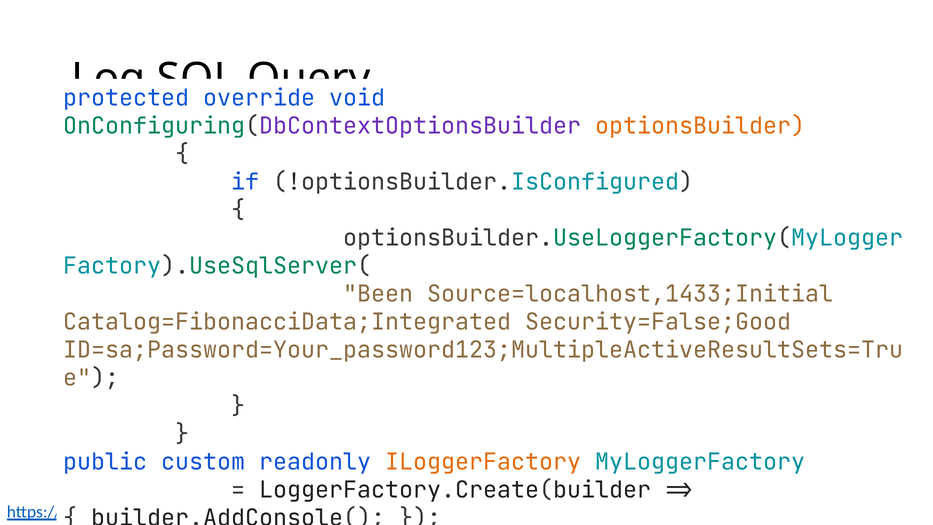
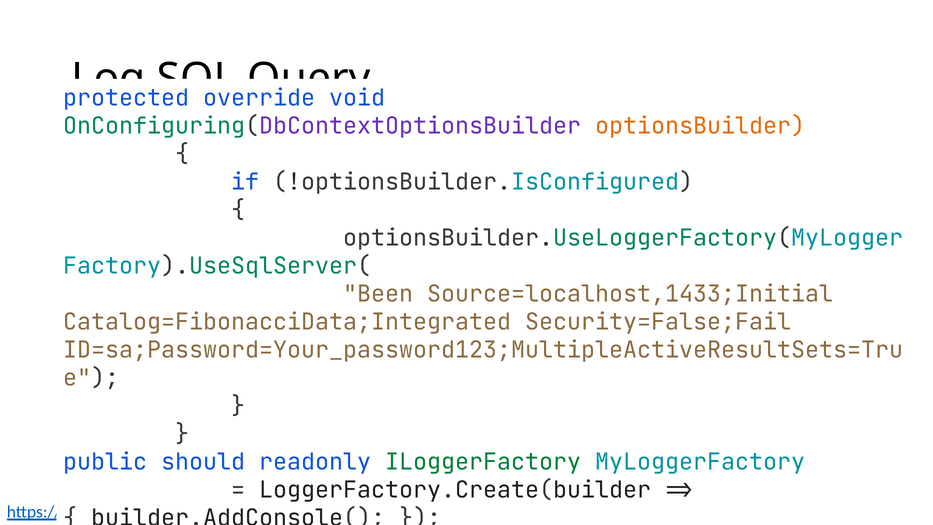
Security=False;Good: Security=False;Good -> Security=False;Fail
custom: custom -> should
ILoggerFactory colour: orange -> green
